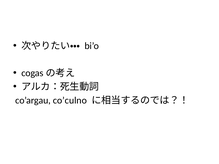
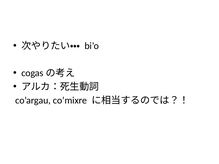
co’culno: co’culno -> co’mixre
